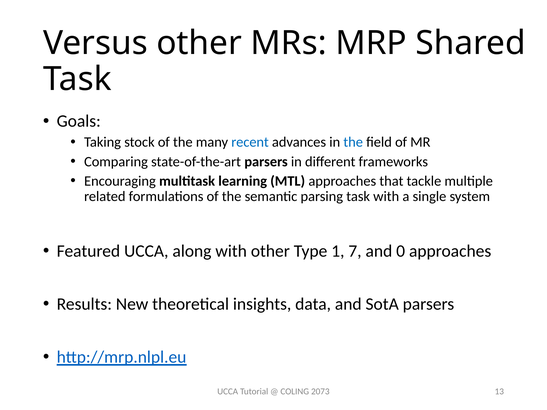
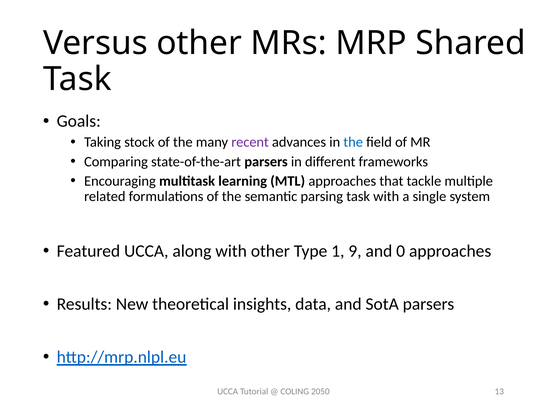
recent colour: blue -> purple
7: 7 -> 9
2073: 2073 -> 2050
